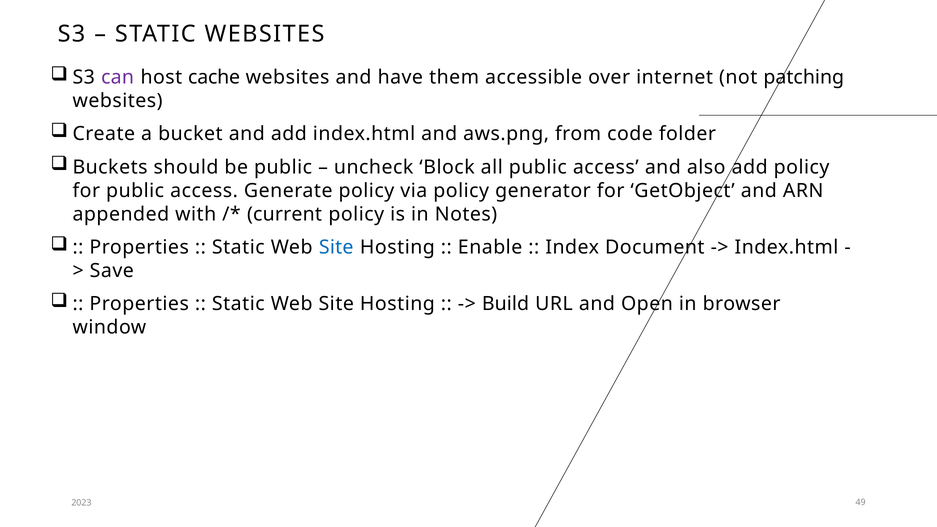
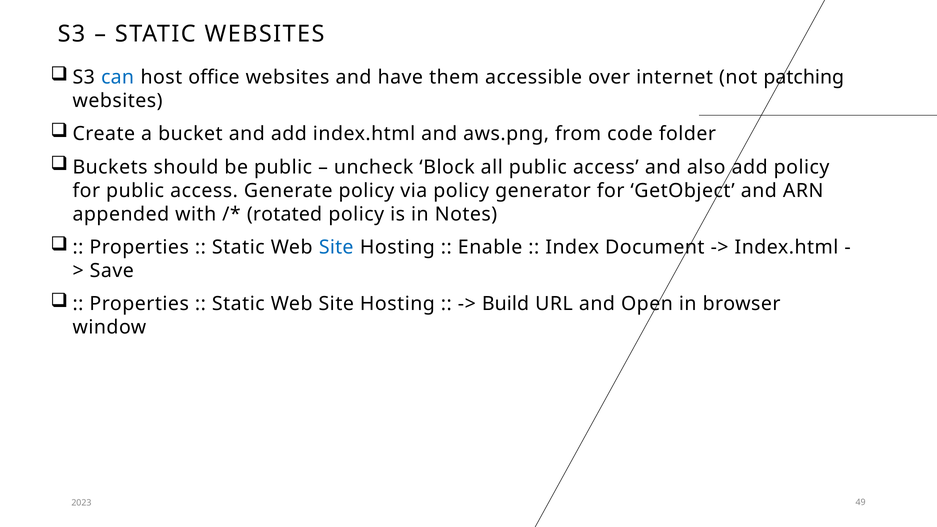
can colour: purple -> blue
cache: cache -> office
current: current -> rotated
